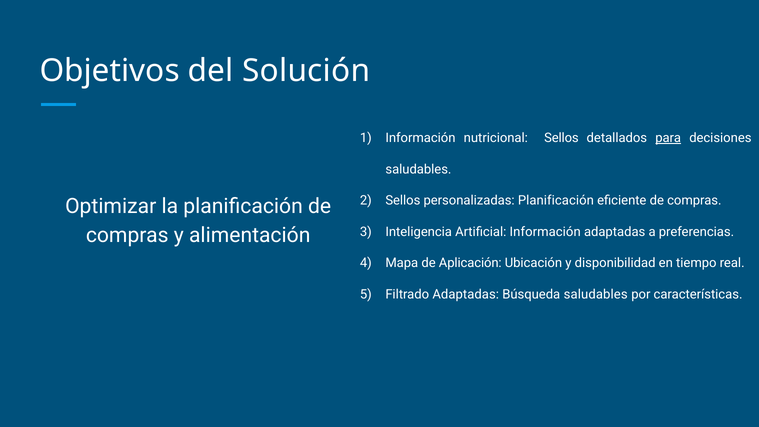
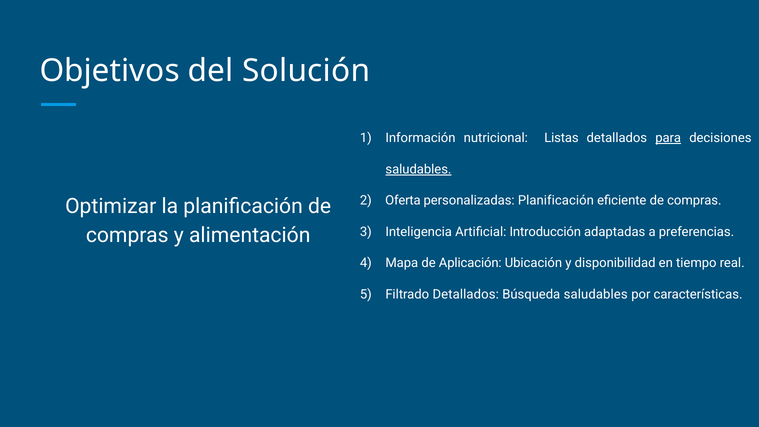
nutricional Sellos: Sellos -> Listas
saludables at (418, 169) underline: none -> present
Sellos at (403, 201): Sellos -> Oferta
Artificial Información: Información -> Introducción
Filtrado Adaptadas: Adaptadas -> Detallados
